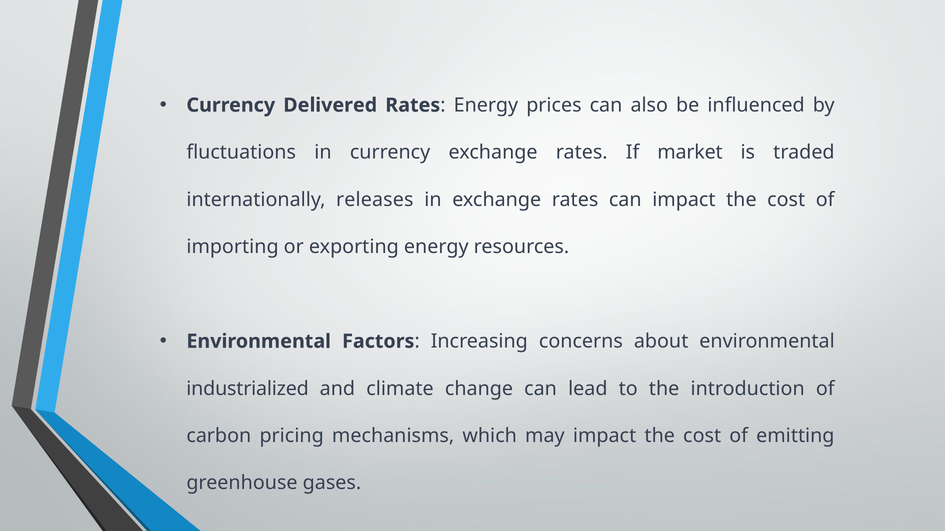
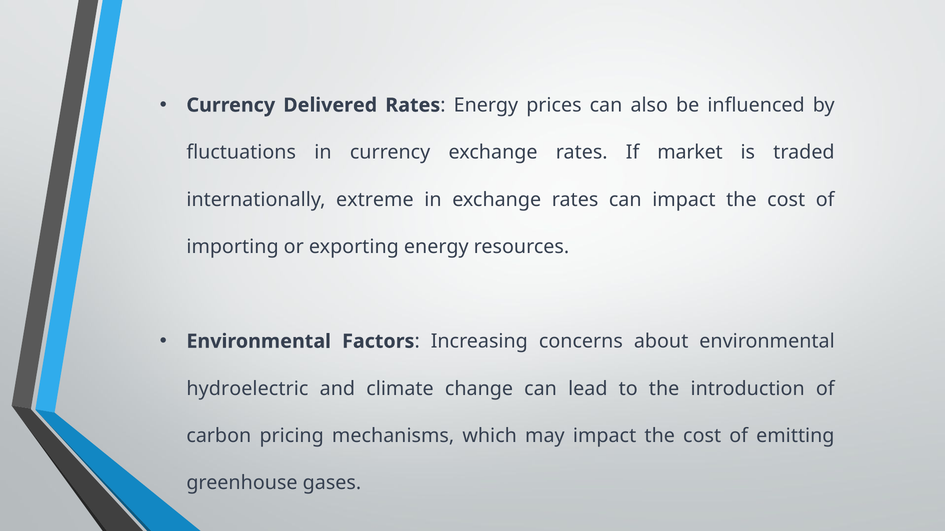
releases: releases -> extreme
industrialized: industrialized -> hydroelectric
